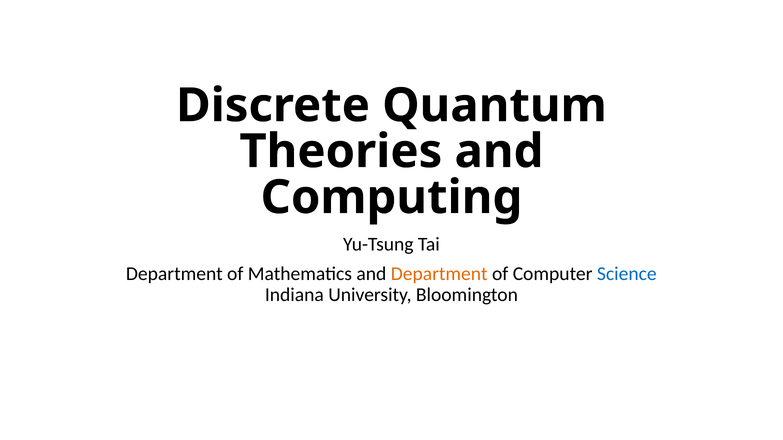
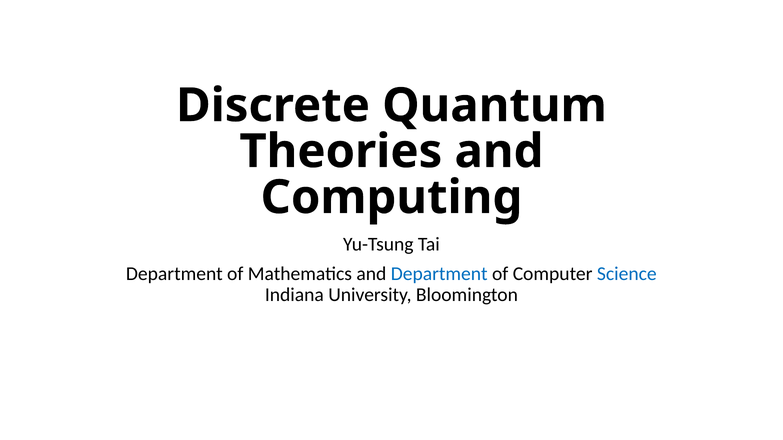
Department at (439, 274) colour: orange -> blue
